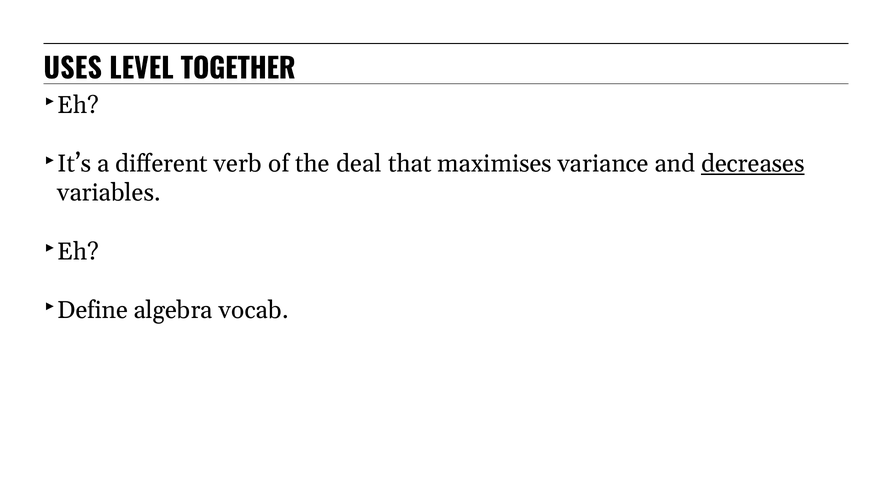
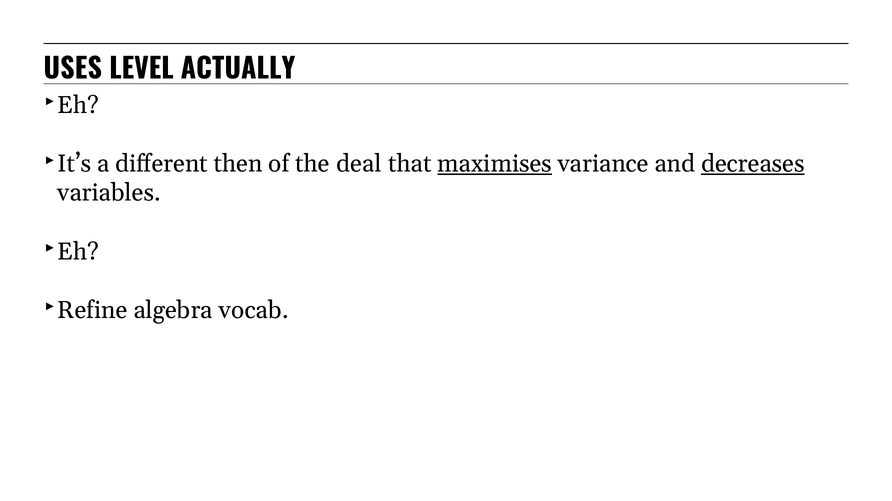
TOGETHER: TOGETHER -> ACTUALLY
verb: verb -> then
maximises underline: none -> present
Define: Define -> Refine
